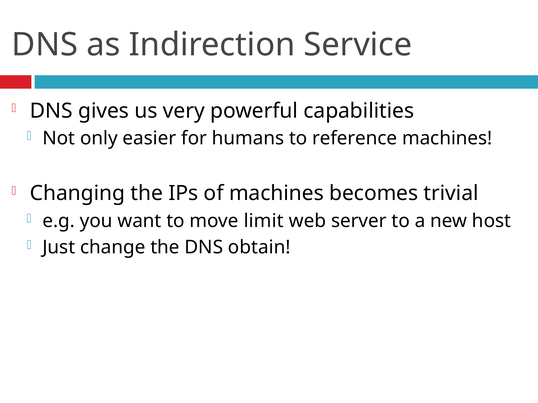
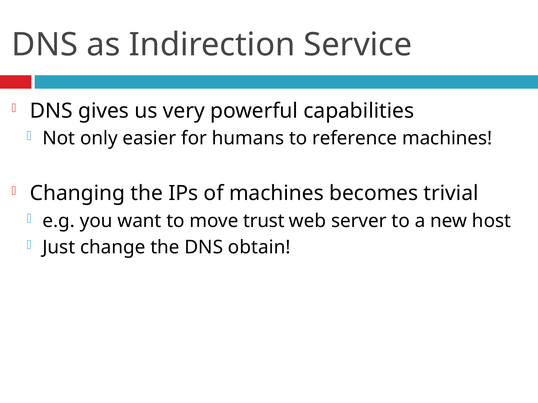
limit: limit -> trust
